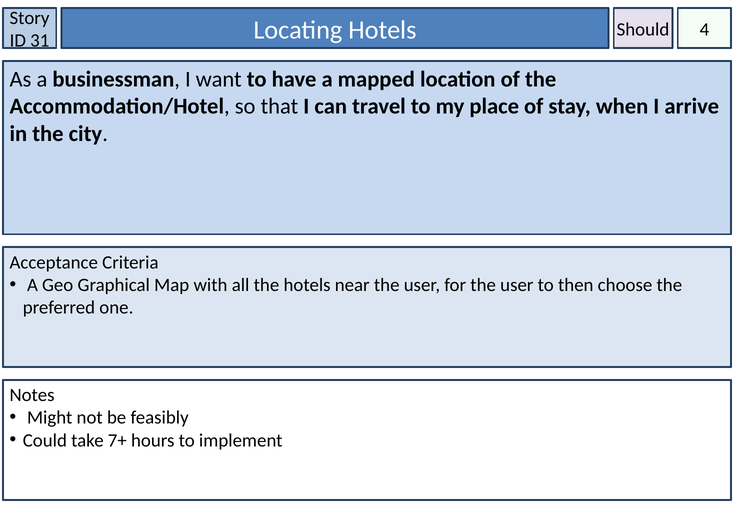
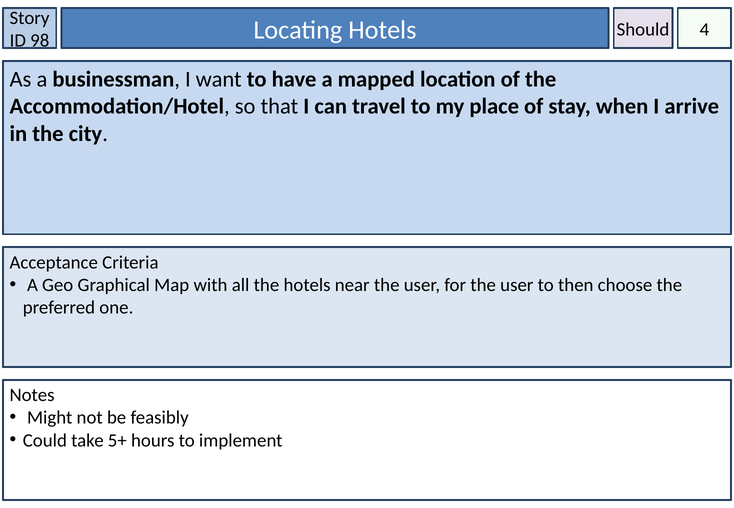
31: 31 -> 98
7+: 7+ -> 5+
